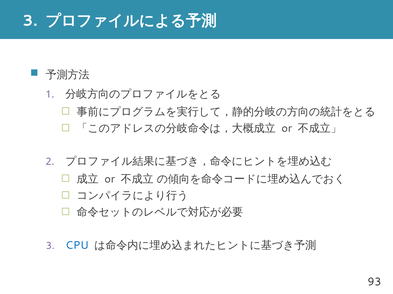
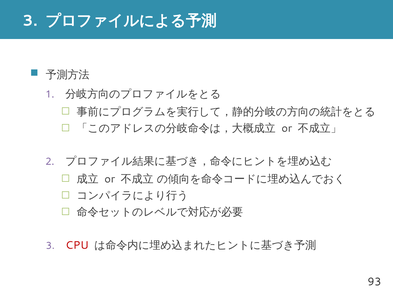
CPU colour: blue -> red
